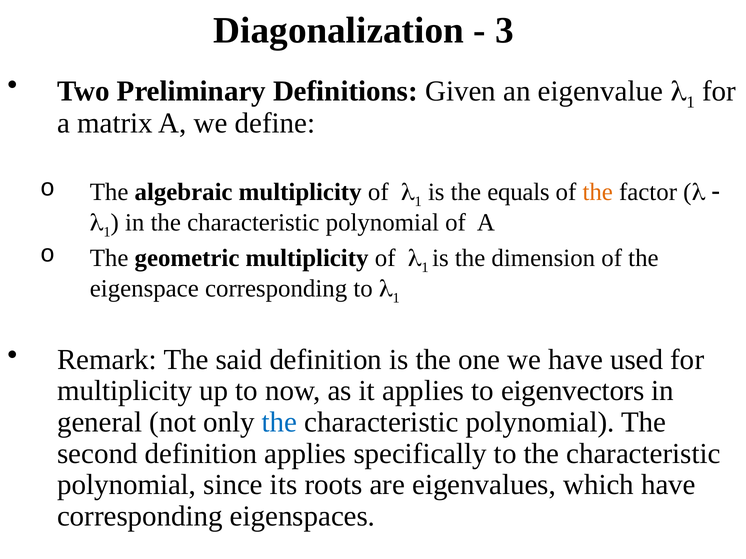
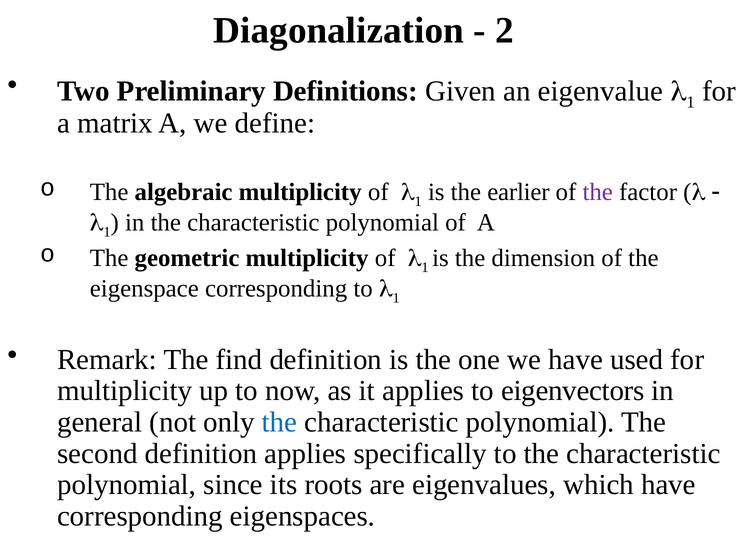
3: 3 -> 2
equals: equals -> earlier
the at (598, 192) colour: orange -> purple
said: said -> find
